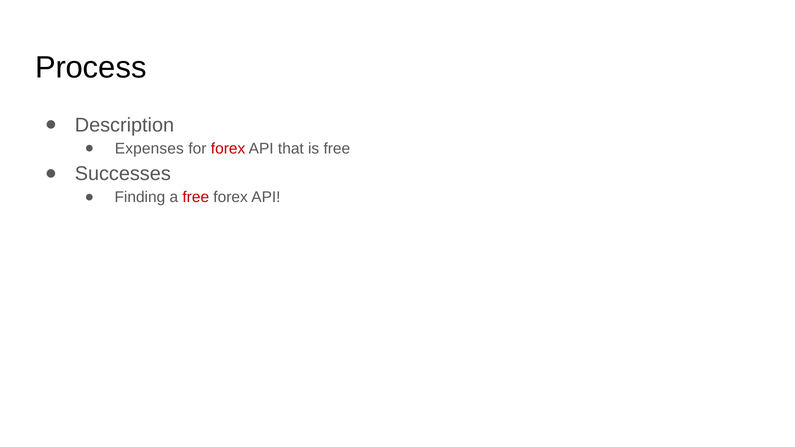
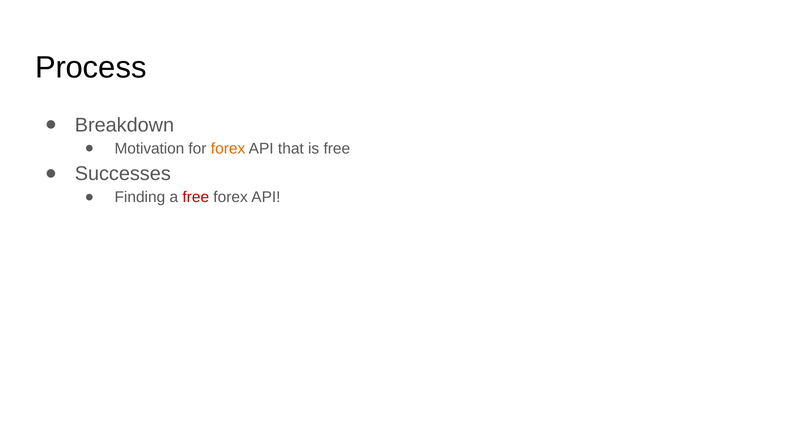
Description: Description -> Breakdown
Expenses: Expenses -> Motivation
forex at (228, 149) colour: red -> orange
